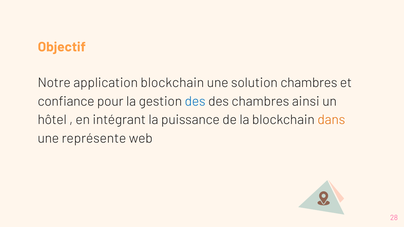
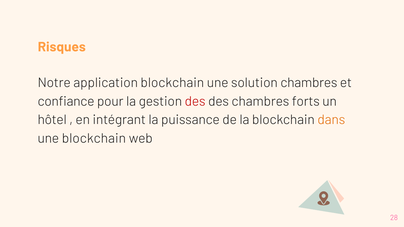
Objectif: Objectif -> Risques
des at (195, 101) colour: blue -> red
ainsi: ainsi -> forts
une représente: représente -> blockchain
